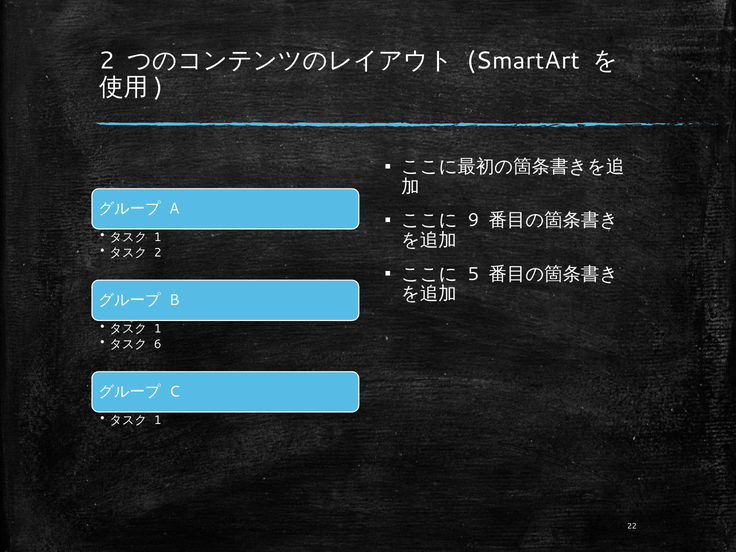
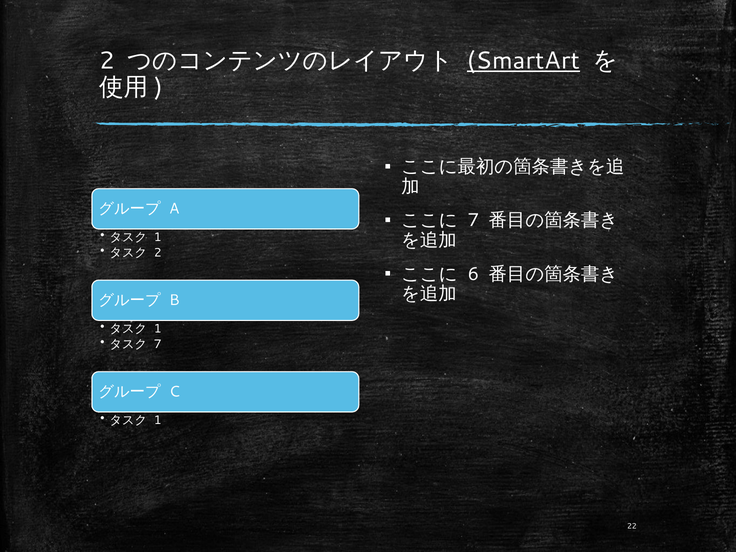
SmartArt underline: none -> present
9 at (473, 220): 9 -> 7
5: 5 -> 6
6 at (158, 344): 6 -> 7
